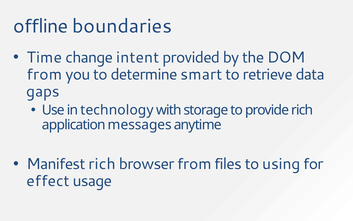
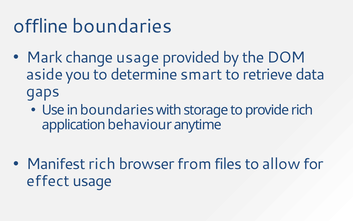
Time: Time -> Mark
change intent: intent -> usage
from at (44, 74): from -> aside
in technology: technology -> boundaries
messages: messages -> behaviour
using: using -> allow
